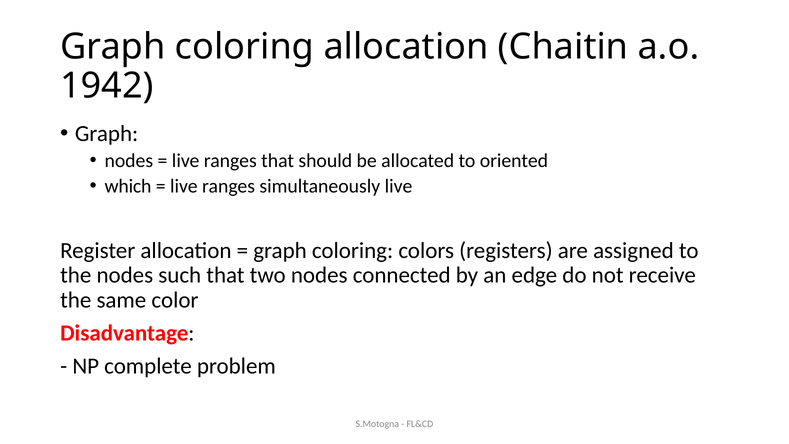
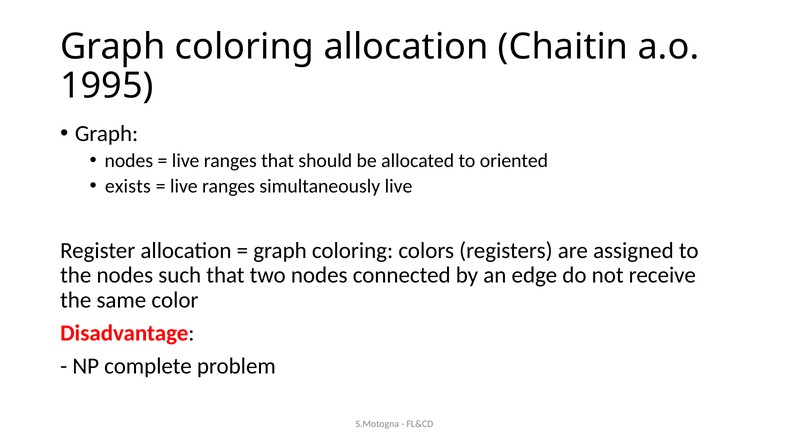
1942: 1942 -> 1995
which: which -> exists
